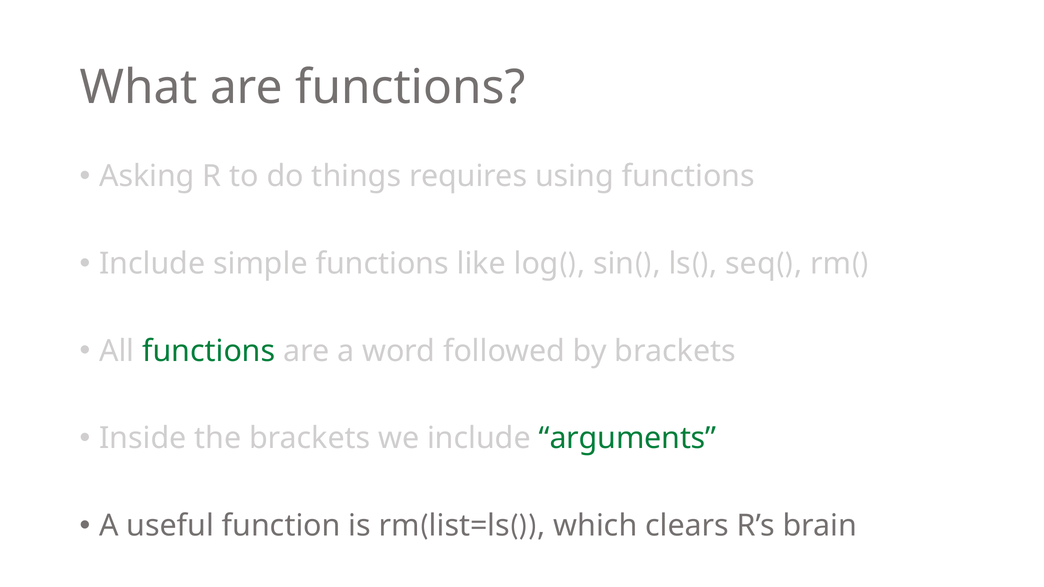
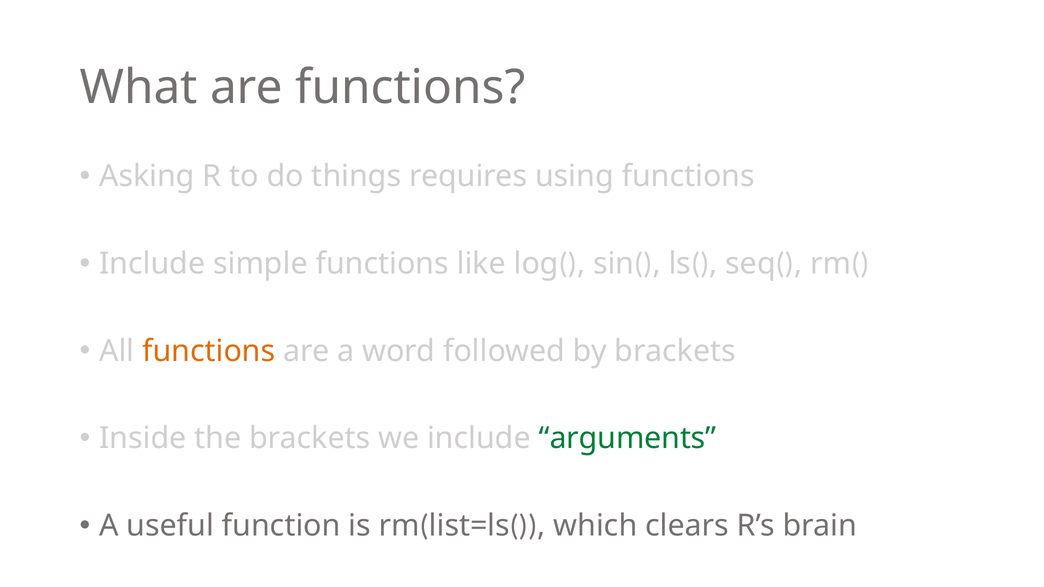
functions at (209, 351) colour: green -> orange
